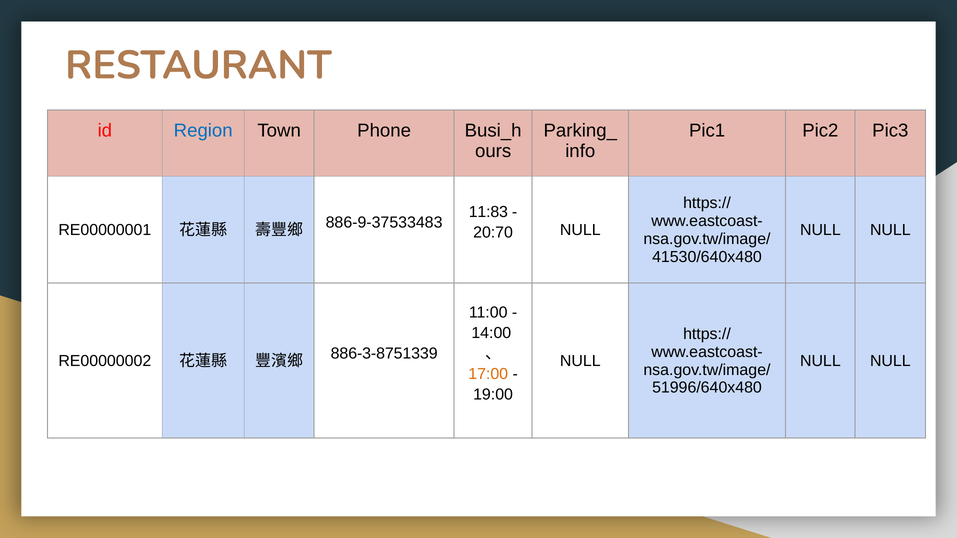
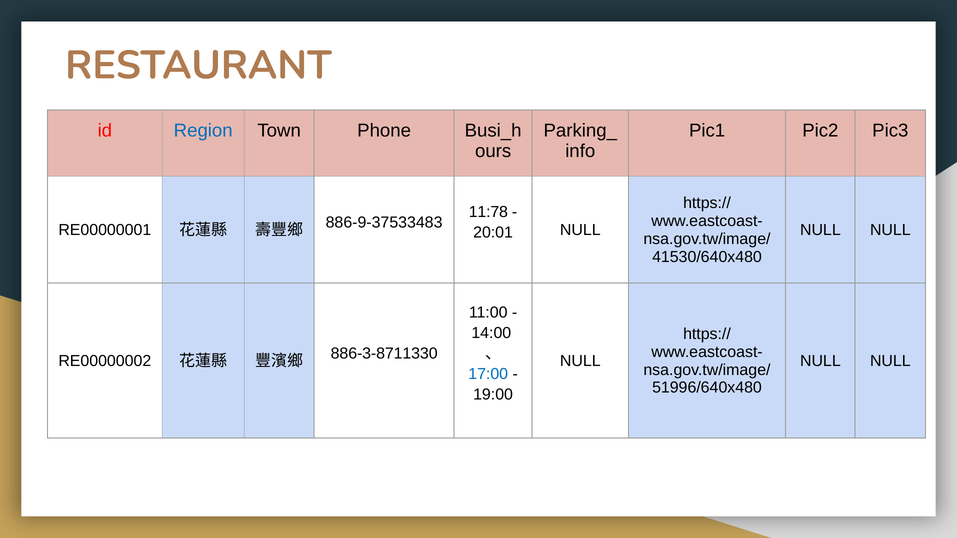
11:83: 11:83 -> 11:78
20:70: 20:70 -> 20:01
886-3-8751339: 886-3-8751339 -> 886-3-8711330
17:00 colour: orange -> blue
